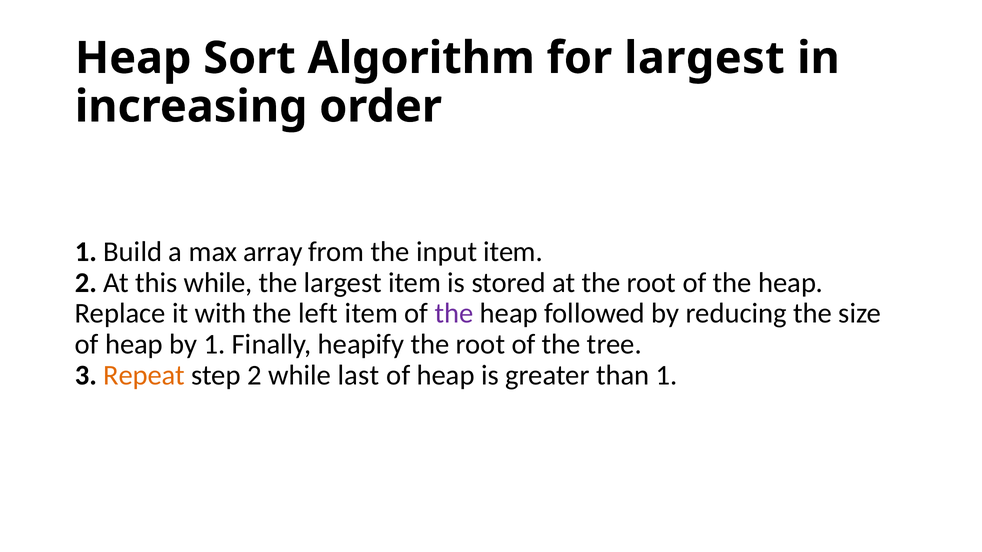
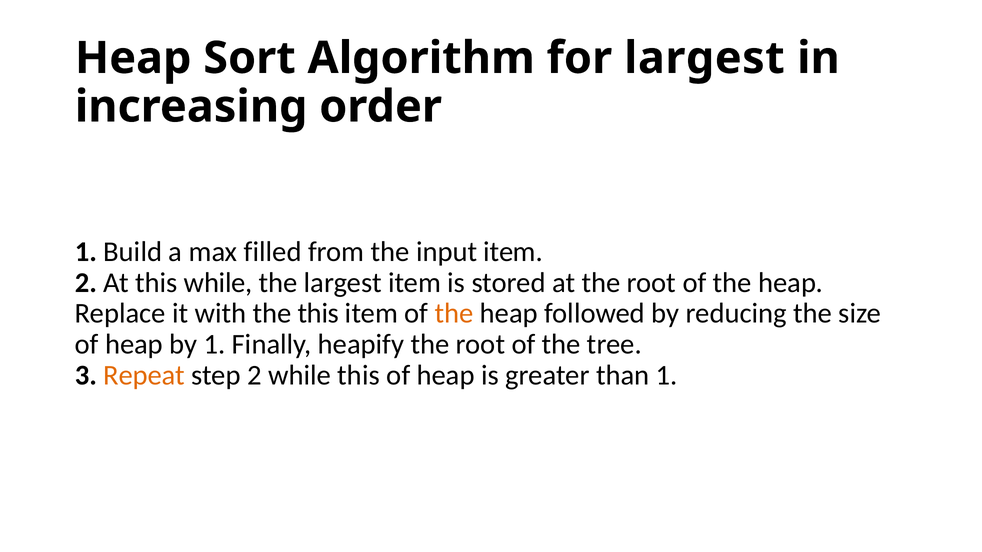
array: array -> filled
the left: left -> this
the at (454, 314) colour: purple -> orange
while last: last -> this
